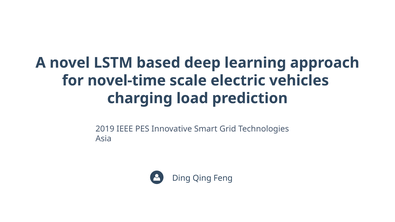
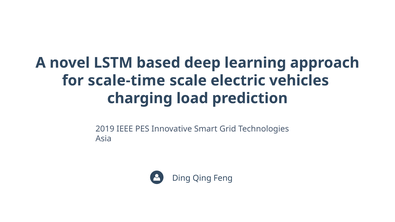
novel-time: novel-time -> scale-time
